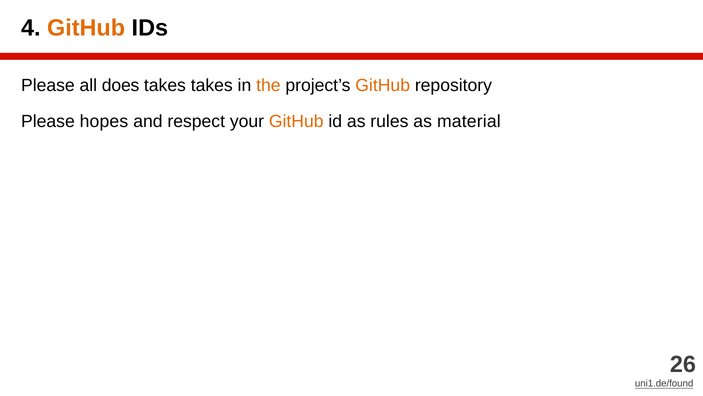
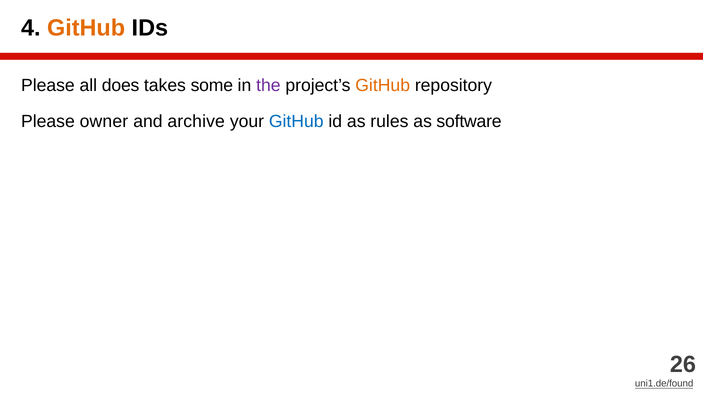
takes takes: takes -> some
the colour: orange -> purple
hopes: hopes -> owner
respect: respect -> archive
GitHub at (296, 121) colour: orange -> blue
material: material -> software
